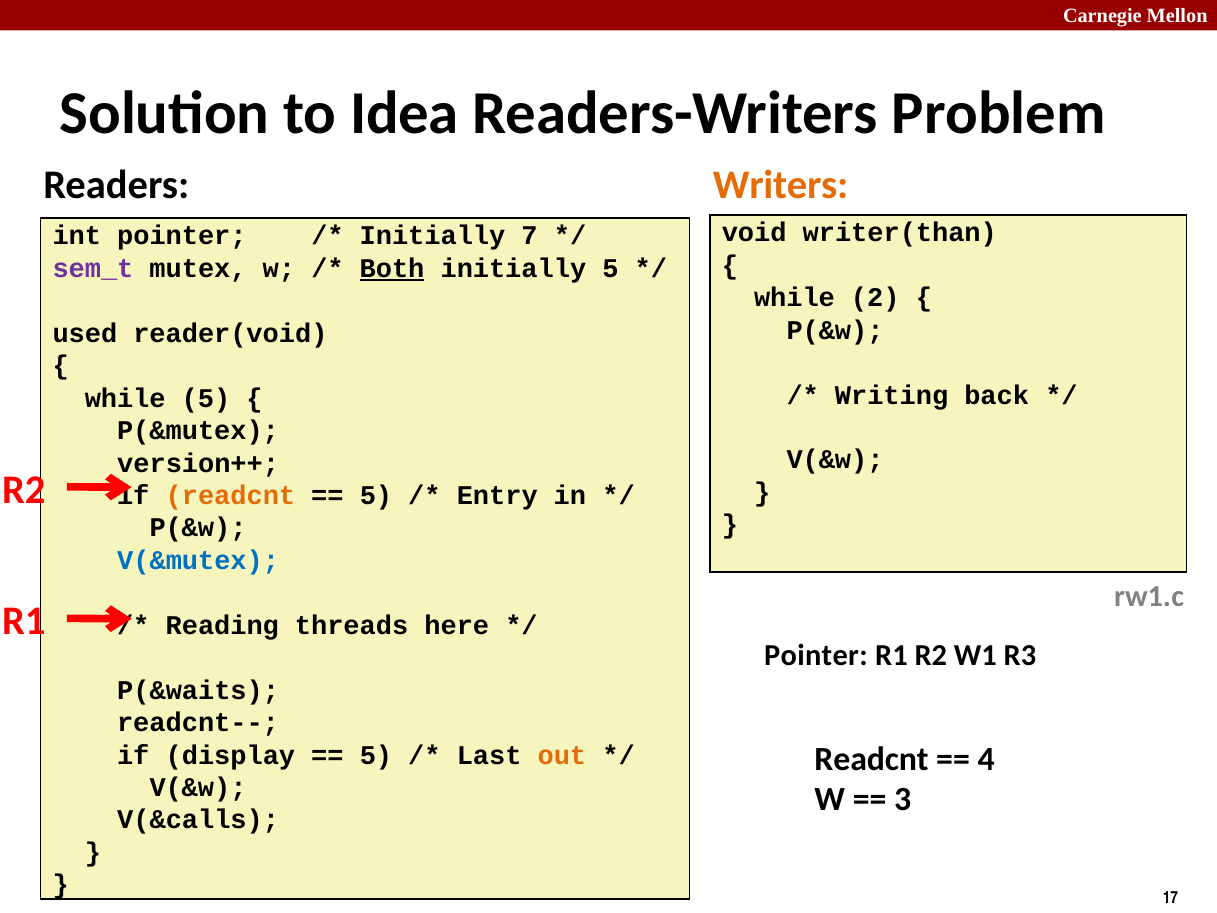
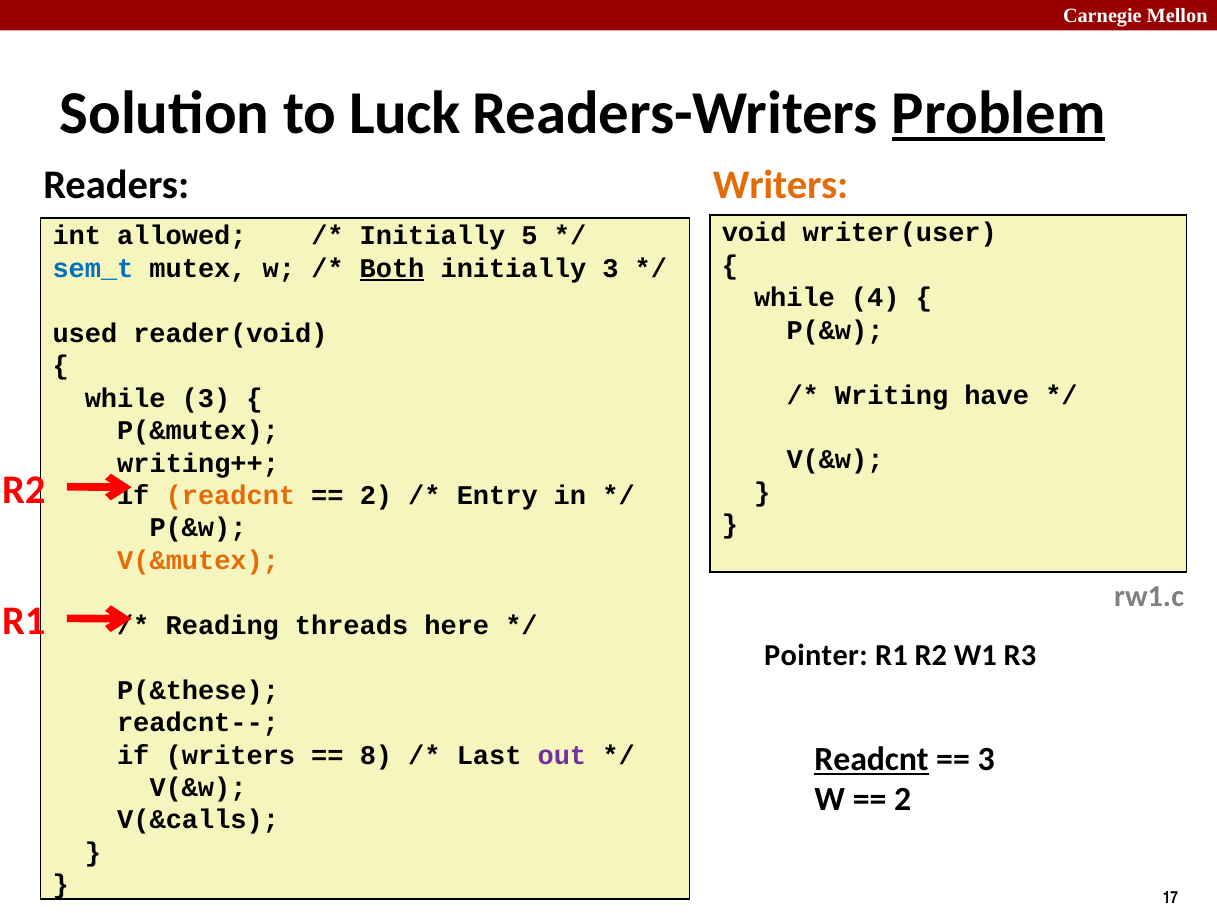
Idea: Idea -> Luck
Problem underline: none -> present
writer(than: writer(than -> writer(user
int pointer: pointer -> allowed
7: 7 -> 5
sem_t colour: purple -> blue
initially 5: 5 -> 3
2: 2 -> 4
back: back -> have
while 5: 5 -> 3
version++: version++ -> writing++
5 at (376, 495): 5 -> 2
V(&mutex colour: blue -> orange
P(&waits: P(&waits -> P(&these
if display: display -> writers
5 at (376, 755): 5 -> 8
out colour: orange -> purple
Readcnt at (872, 759) underline: none -> present
4 at (986, 759): 4 -> 3
3 at (903, 799): 3 -> 2
